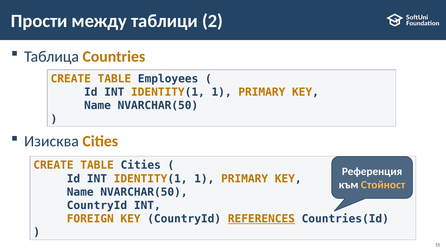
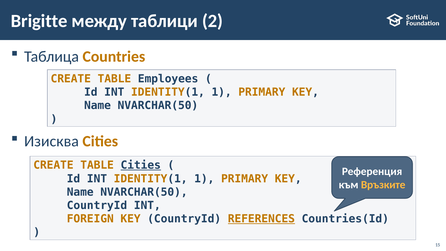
Прости: Прости -> Brigitte
Cities at (141, 165) underline: none -> present
Стойност: Стойност -> Връзките
